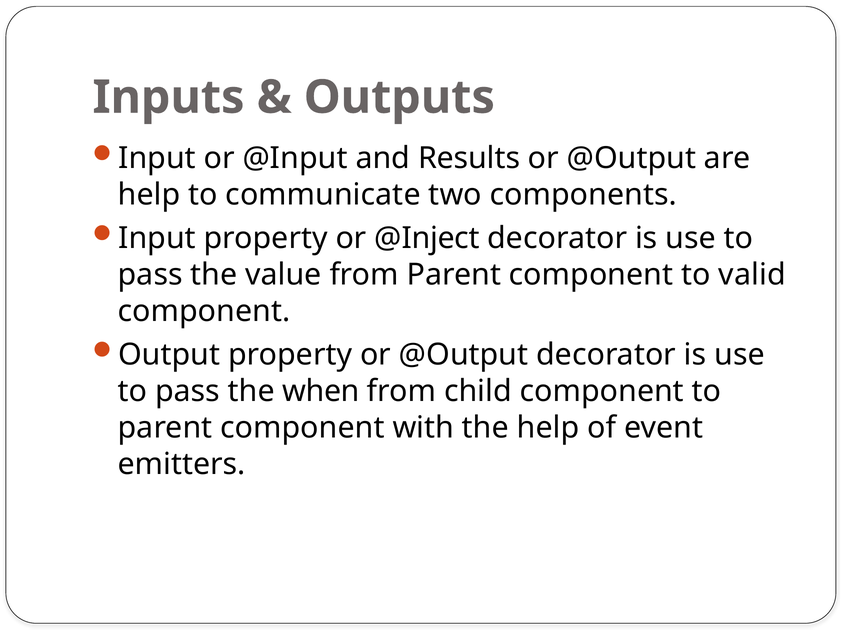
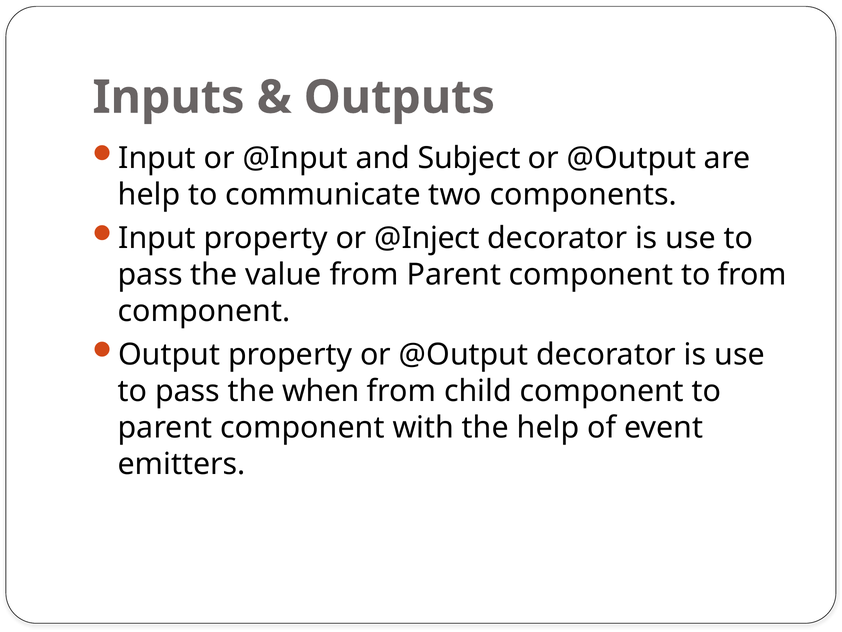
Results: Results -> Subject
to valid: valid -> from
